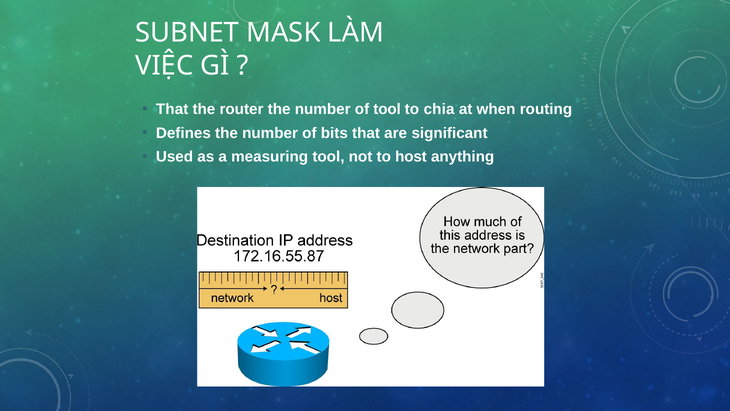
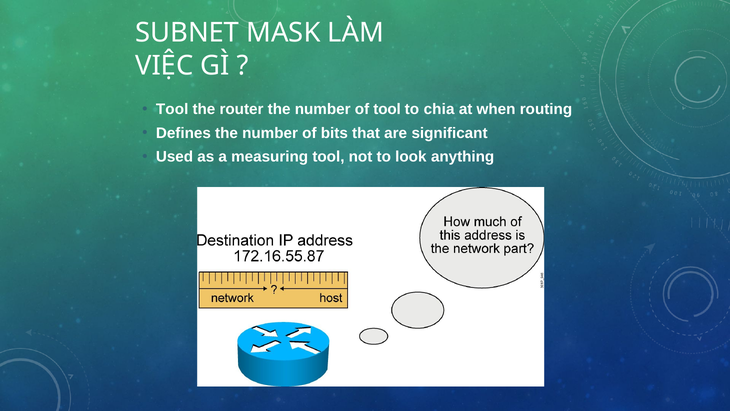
That at (172, 109): That -> Tool
host: host -> look
